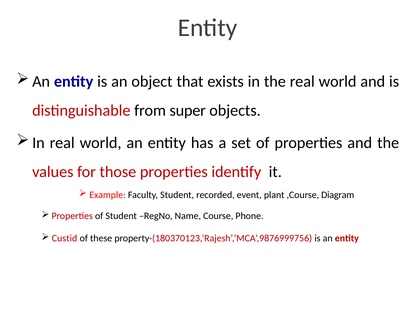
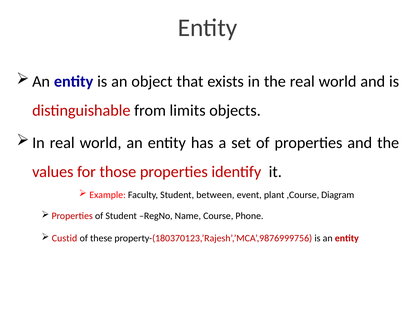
super: super -> limits
recorded: recorded -> between
